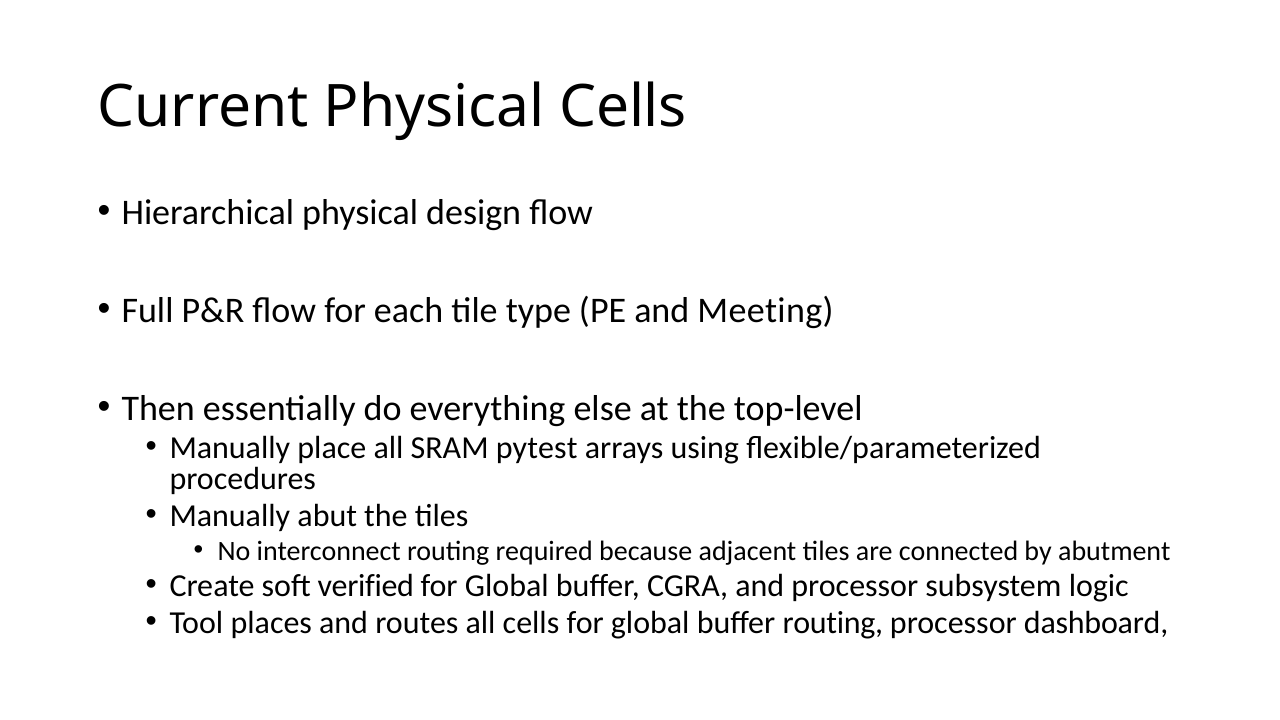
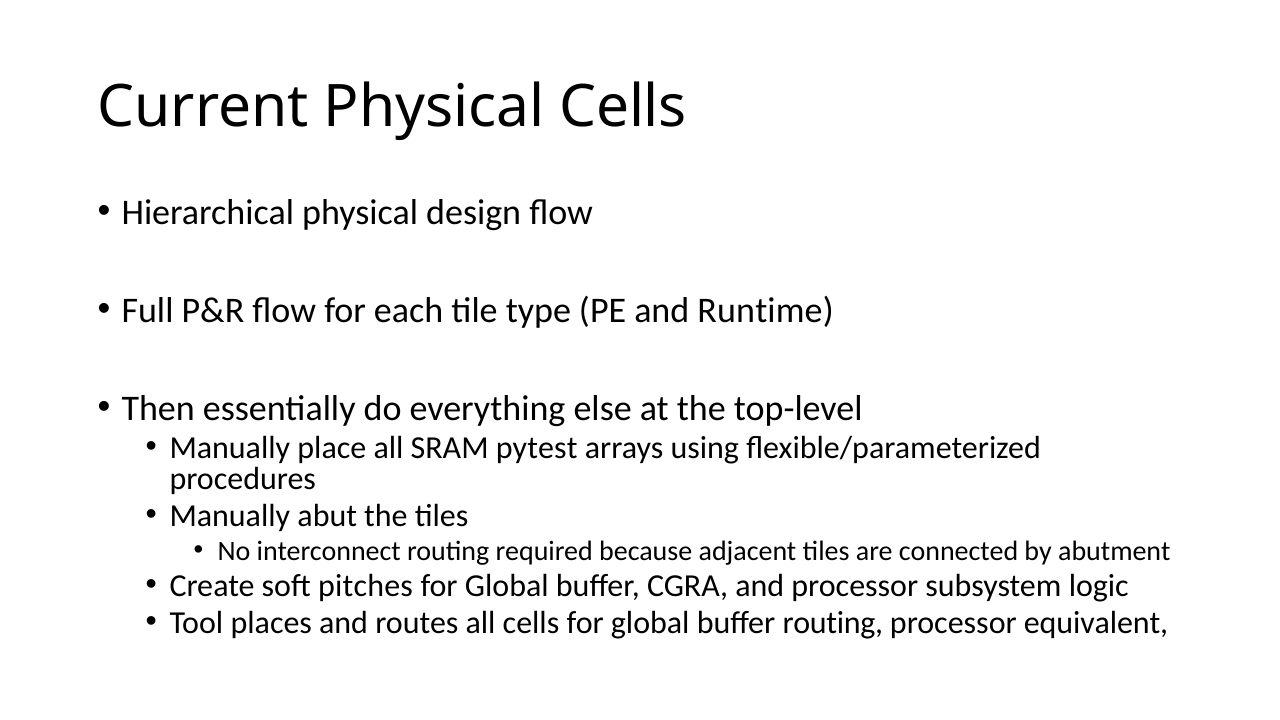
Meeting: Meeting -> Runtime
verified: verified -> pitches
dashboard: dashboard -> equivalent
